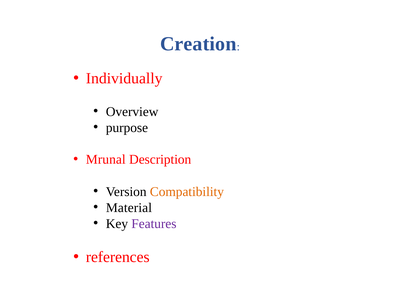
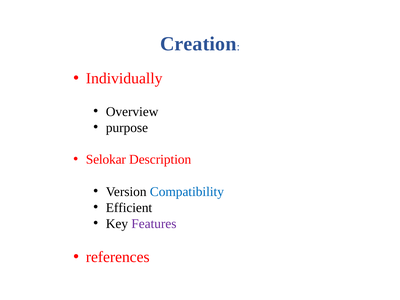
Mrunal: Mrunal -> Selokar
Compatibility colour: orange -> blue
Material: Material -> Efficient
